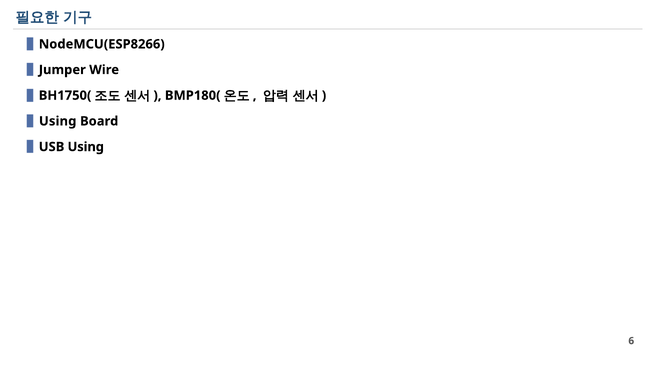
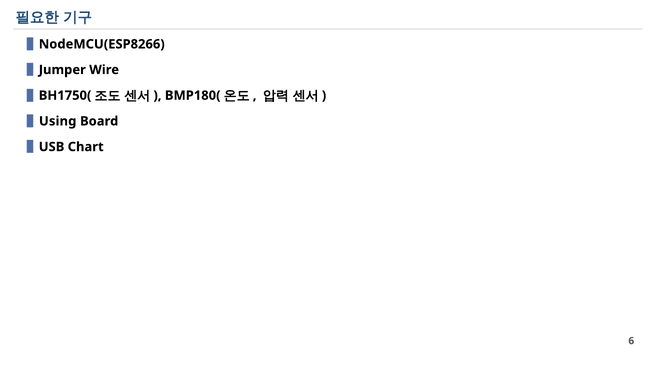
USB Using: Using -> Chart
